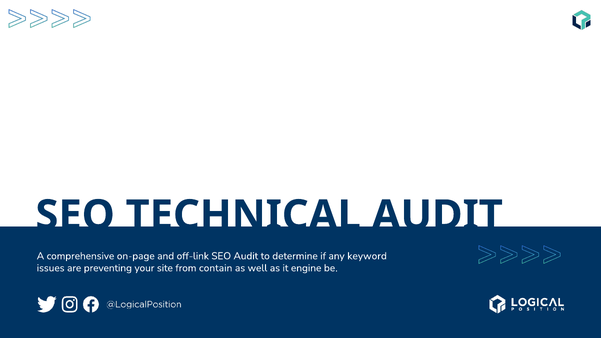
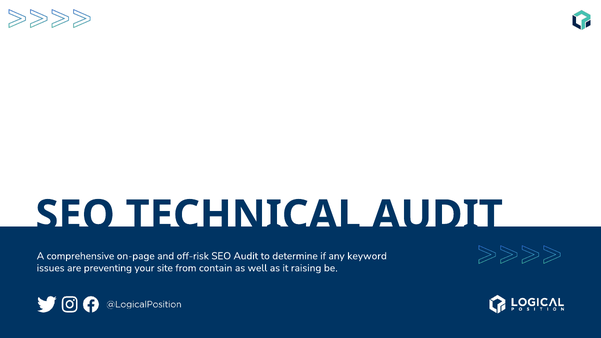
off-link: off-link -> off-risk
engine: engine -> raising
